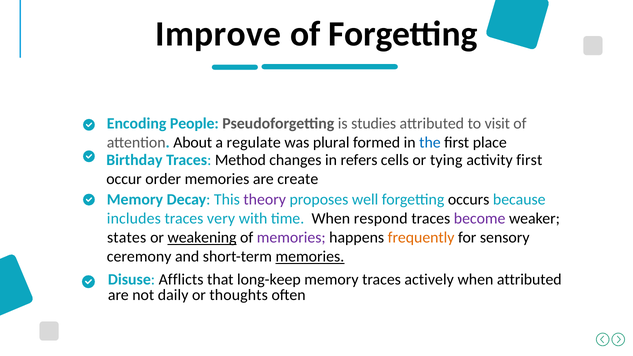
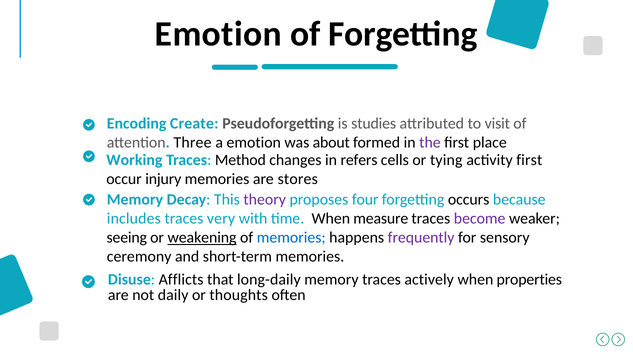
Improve at (218, 34): Improve -> Emotion
People: People -> Create
About: About -> Three
a regulate: regulate -> emotion
plural: plural -> about
the colour: blue -> purple
Birthday: Birthday -> Working
order: order -> injury
create: create -> stores
well: well -> four
respond: respond -> measure
states: states -> seeing
memories at (291, 238) colour: purple -> blue
frequently colour: orange -> purple
memories at (310, 257) underline: present -> none
long-keep: long-keep -> long-daily
when attributed: attributed -> properties
